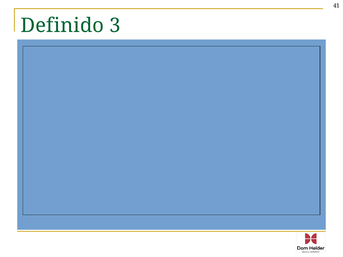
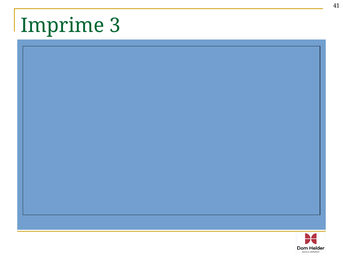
Definido: Definido -> Imprime
